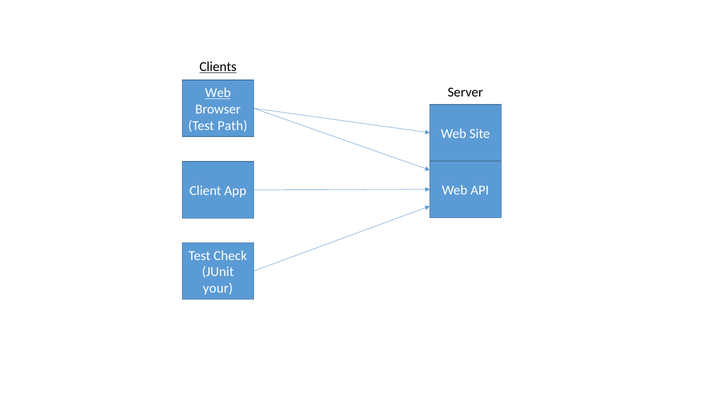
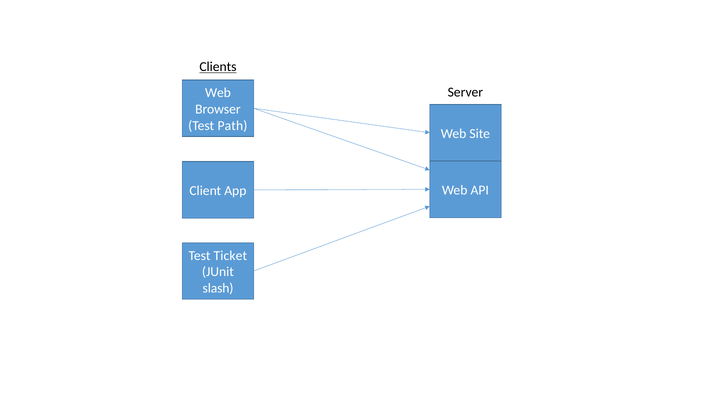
Web at (218, 93) underline: present -> none
Check: Check -> Ticket
your: your -> slash
